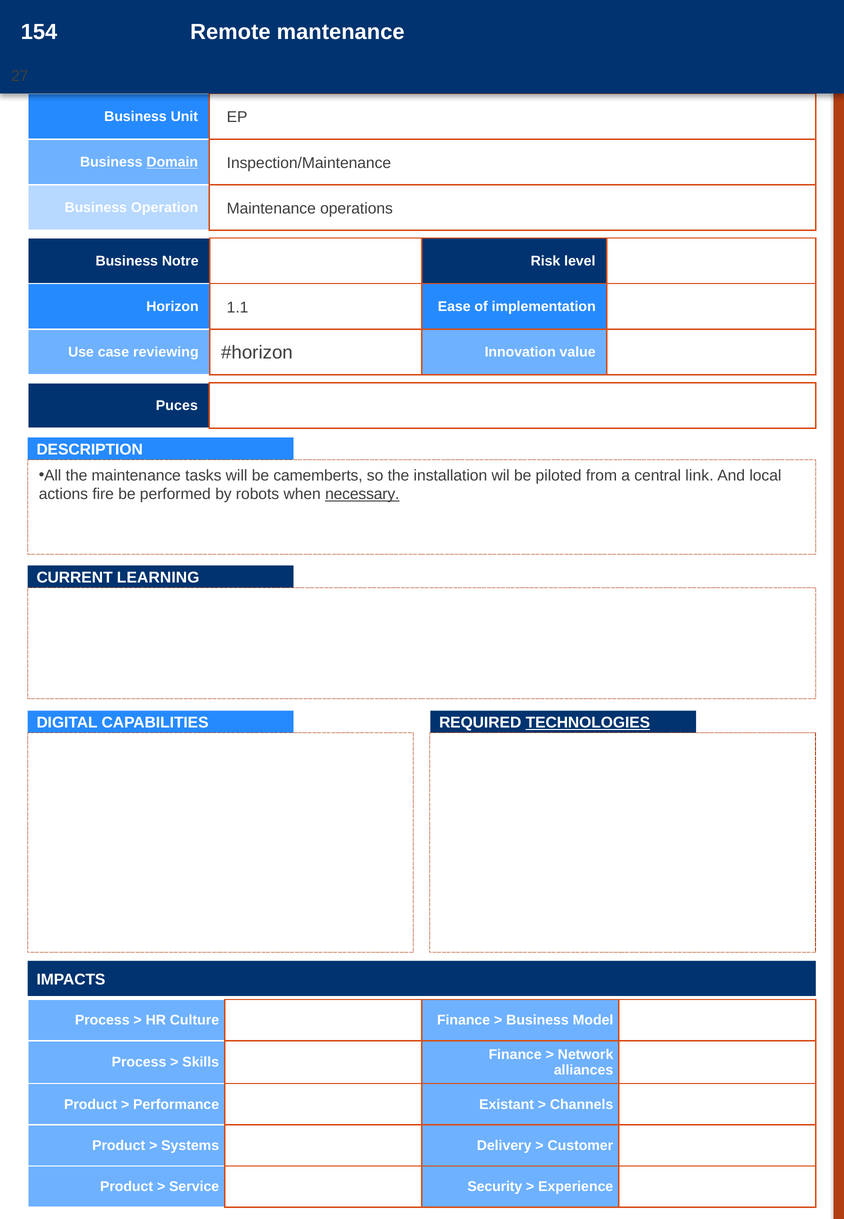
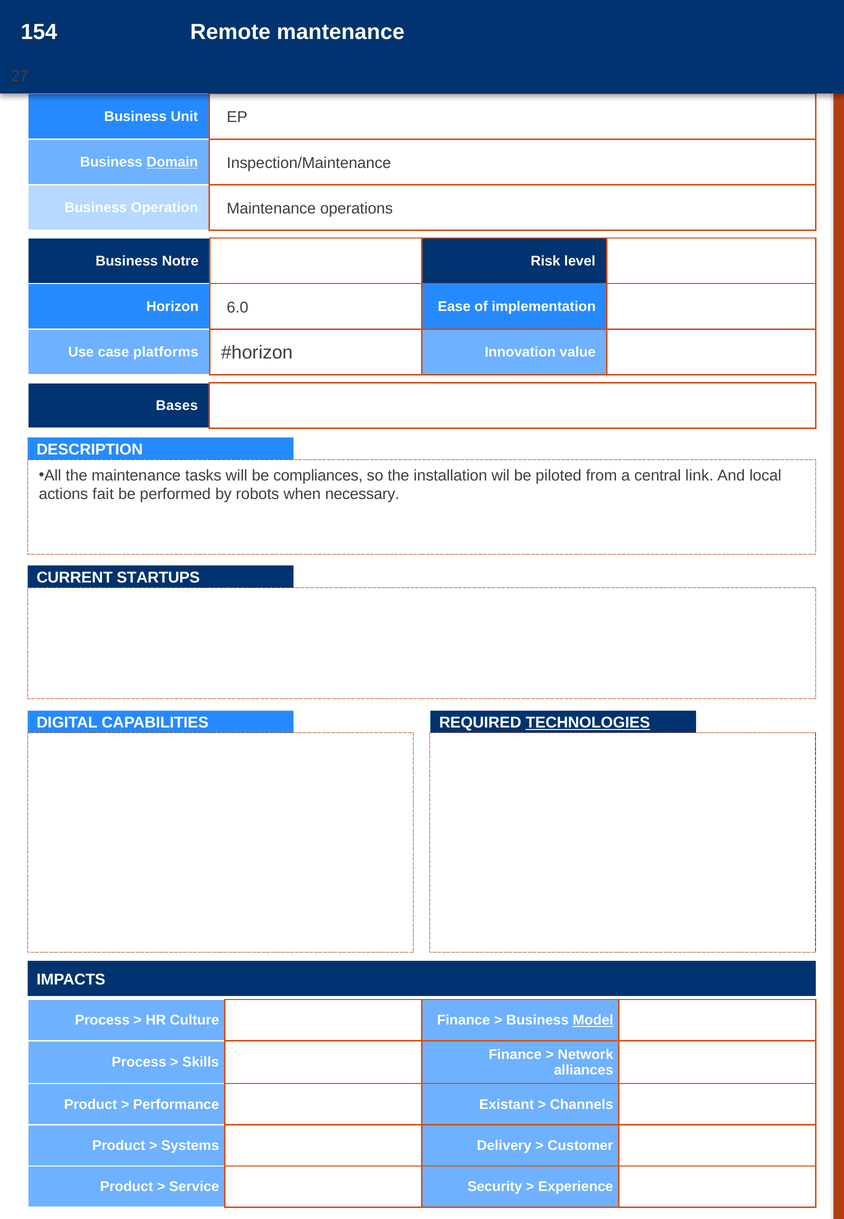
1.1: 1.1 -> 6.0
reviewing: reviewing -> platforms
Puces: Puces -> Bases
camemberts: camemberts -> compliances
fire: fire -> fait
necessary underline: present -> none
LEARNING: LEARNING -> STARTUPS
Model underline: none -> present
